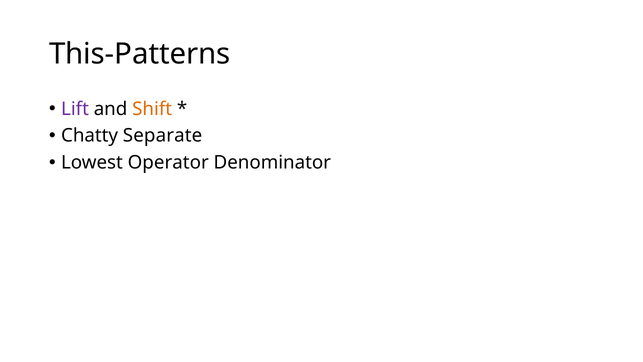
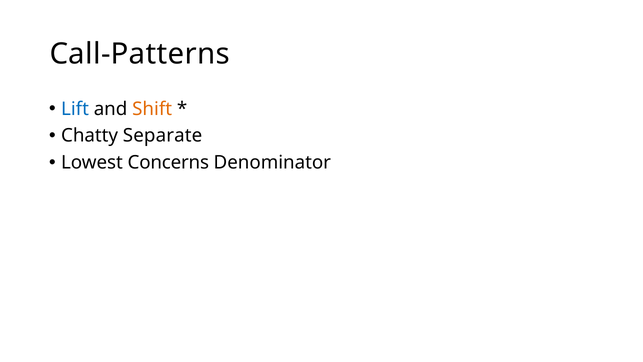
This-Patterns: This-Patterns -> Call-Patterns
Lift colour: purple -> blue
Operator: Operator -> Concerns
